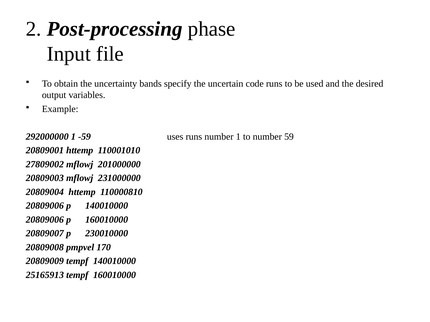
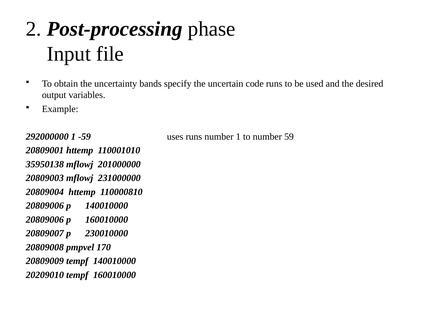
27809002: 27809002 -> 35950138
25165913: 25165913 -> 20209010
